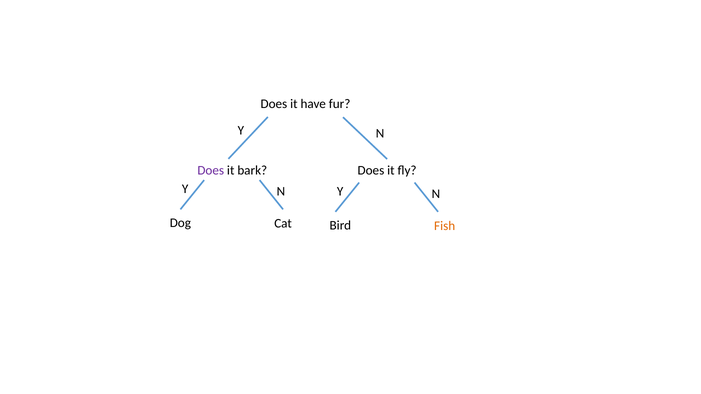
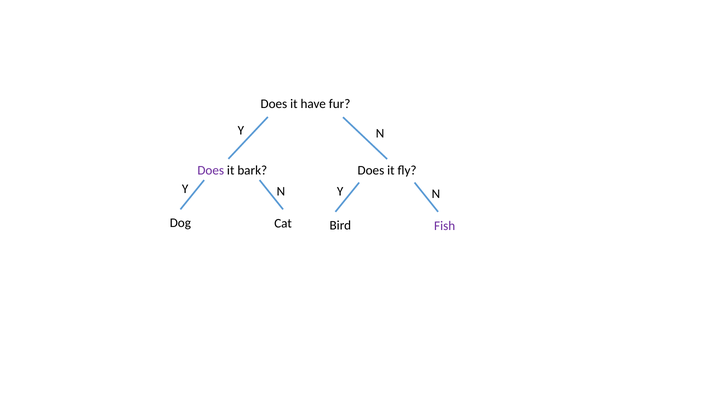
Fish colour: orange -> purple
